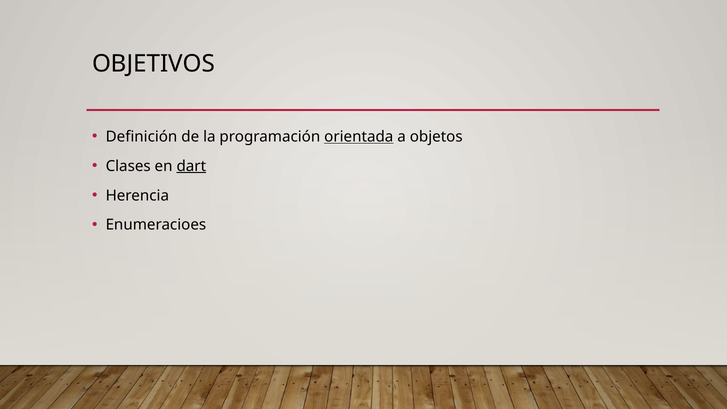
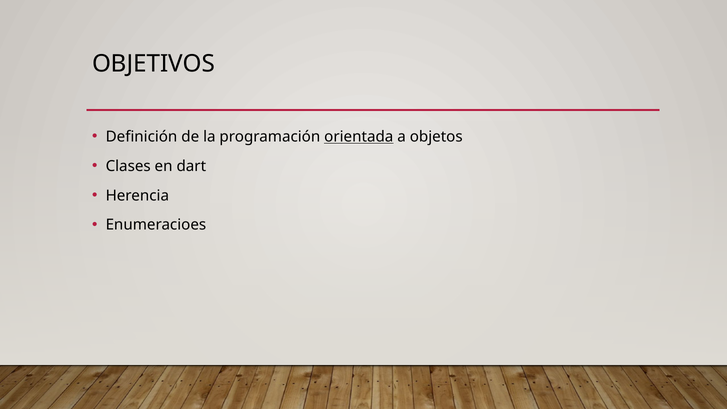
dart underline: present -> none
